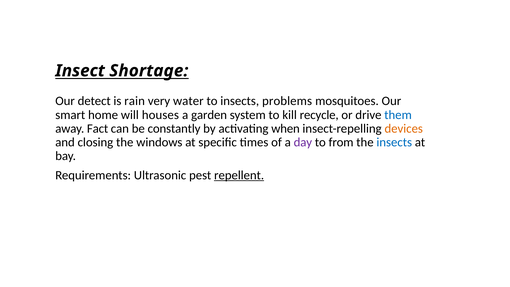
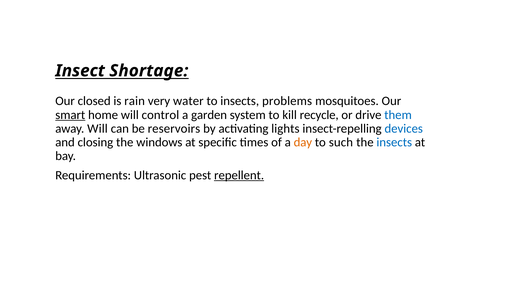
detect: detect -> closed
smart underline: none -> present
houses: houses -> control
away Fact: Fact -> Will
constantly: constantly -> reservoirs
when: when -> lights
devices colour: orange -> blue
day colour: purple -> orange
from: from -> such
